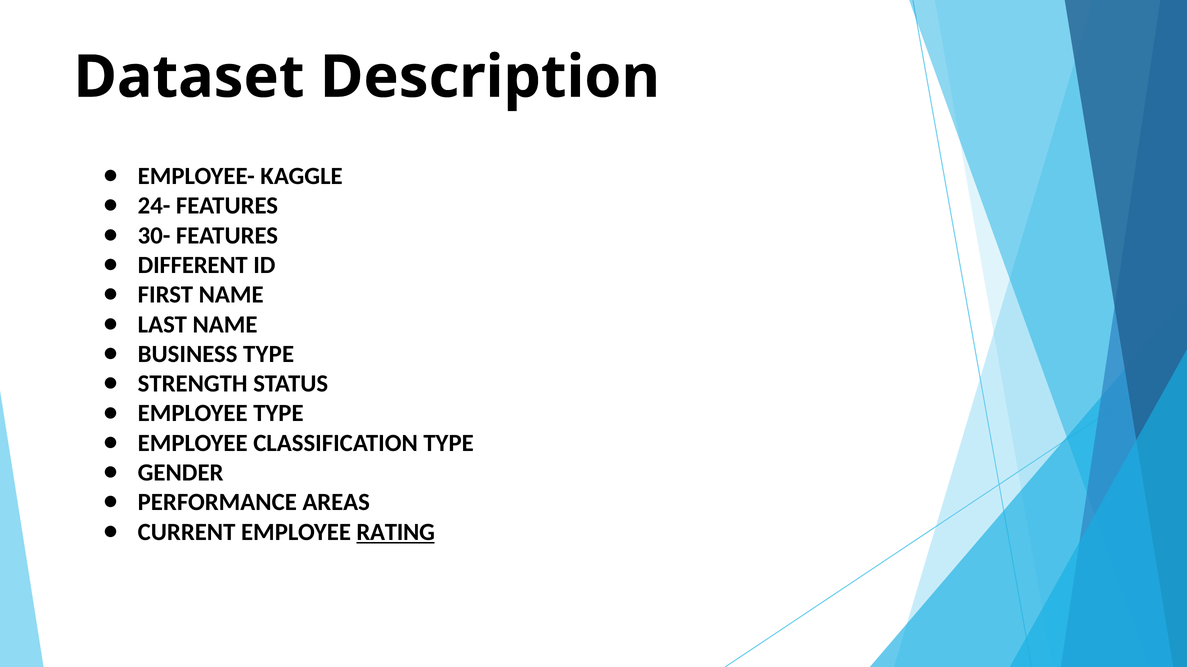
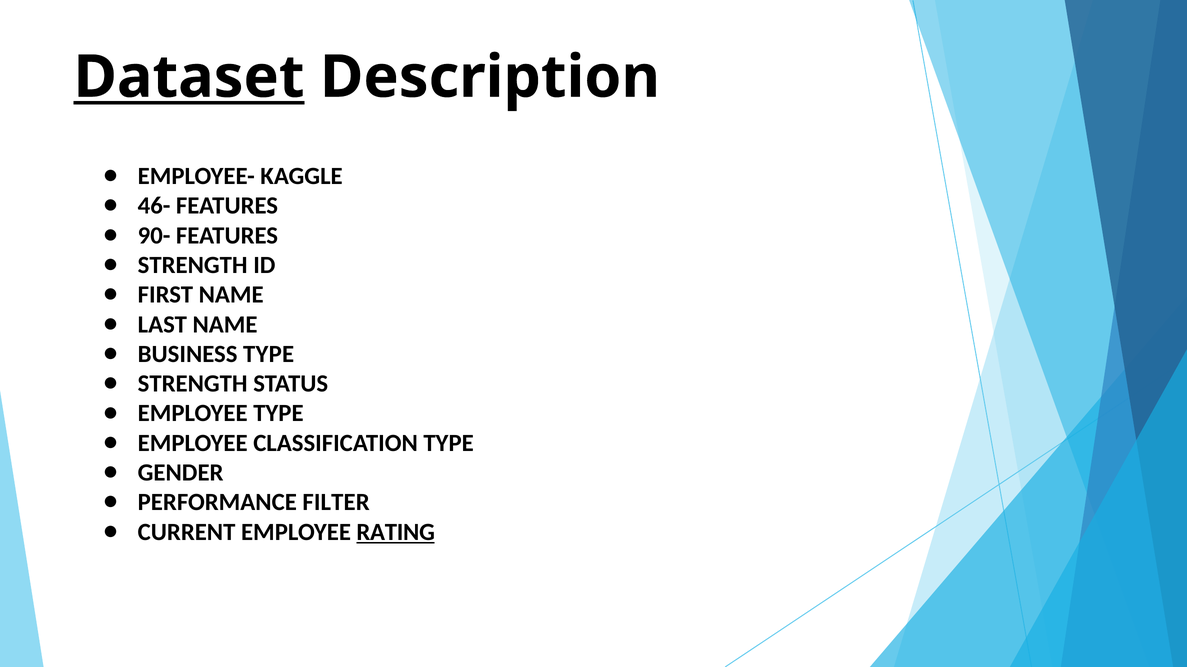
Dataset underline: none -> present
24-: 24- -> 46-
30-: 30- -> 90-
DIFFERENT at (193, 265): DIFFERENT -> STRENGTH
AREAS: AREAS -> FILTER
